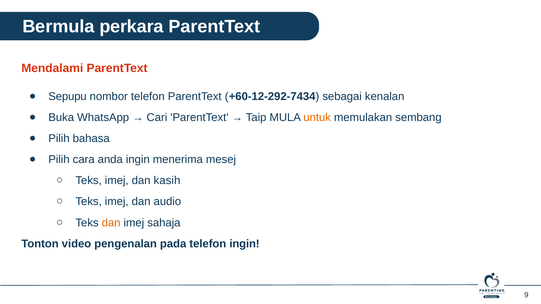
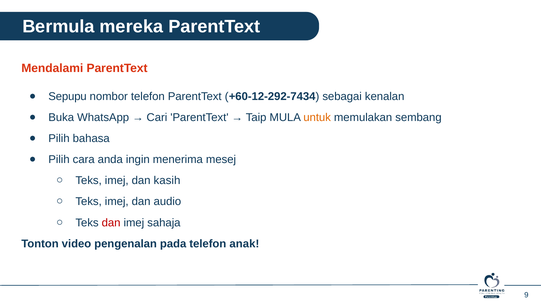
perkara: perkara -> mereka
dan at (111, 223) colour: orange -> red
telefon ingin: ingin -> anak
